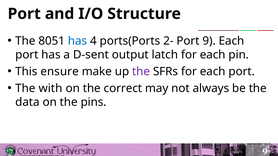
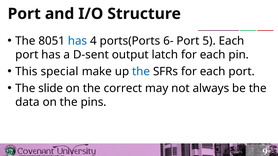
2-: 2- -> 6-
Port 9: 9 -> 5
ensure: ensure -> special
the at (141, 72) colour: purple -> blue
with: with -> slide
